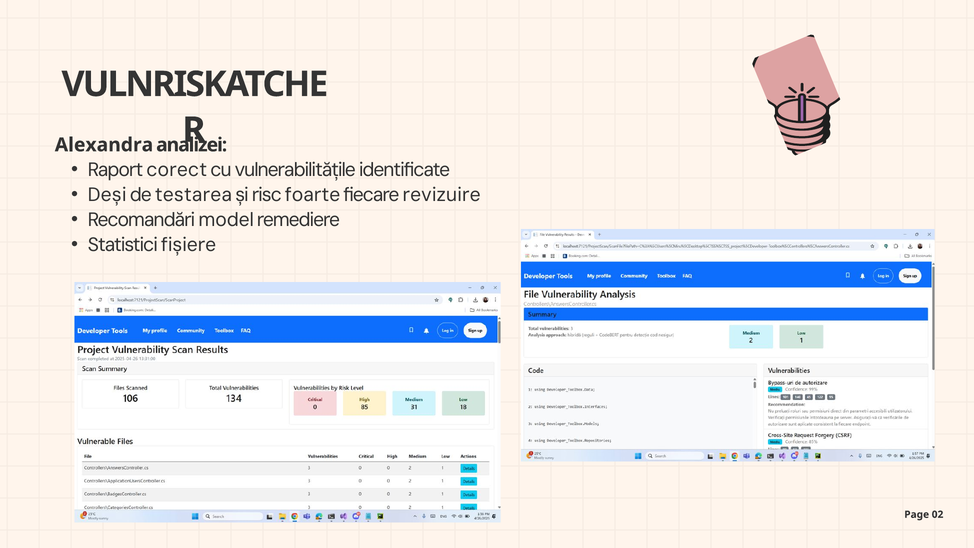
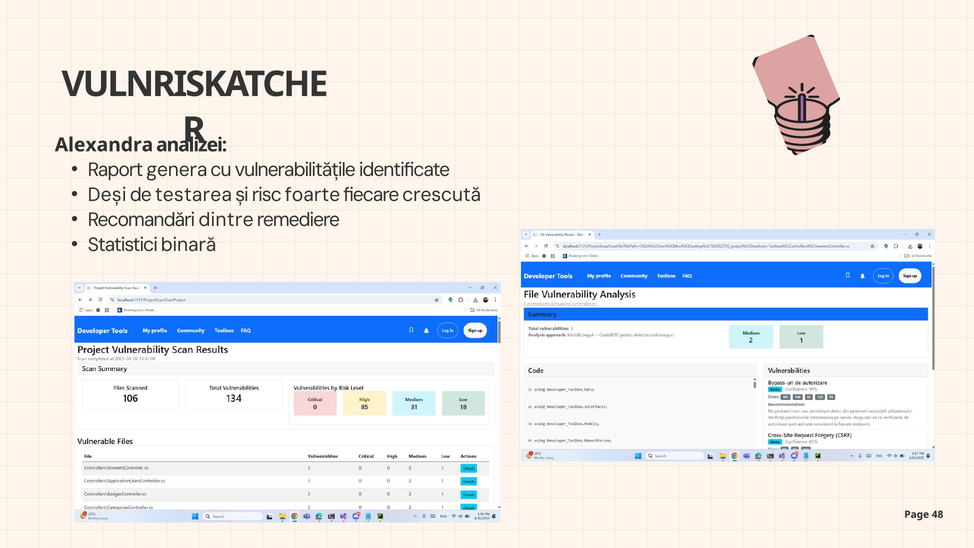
corect: corect -> genera
revizuire: revizuire -> crescută
model: model -> dintre
fișiere: fișiere -> binară
02: 02 -> 48
